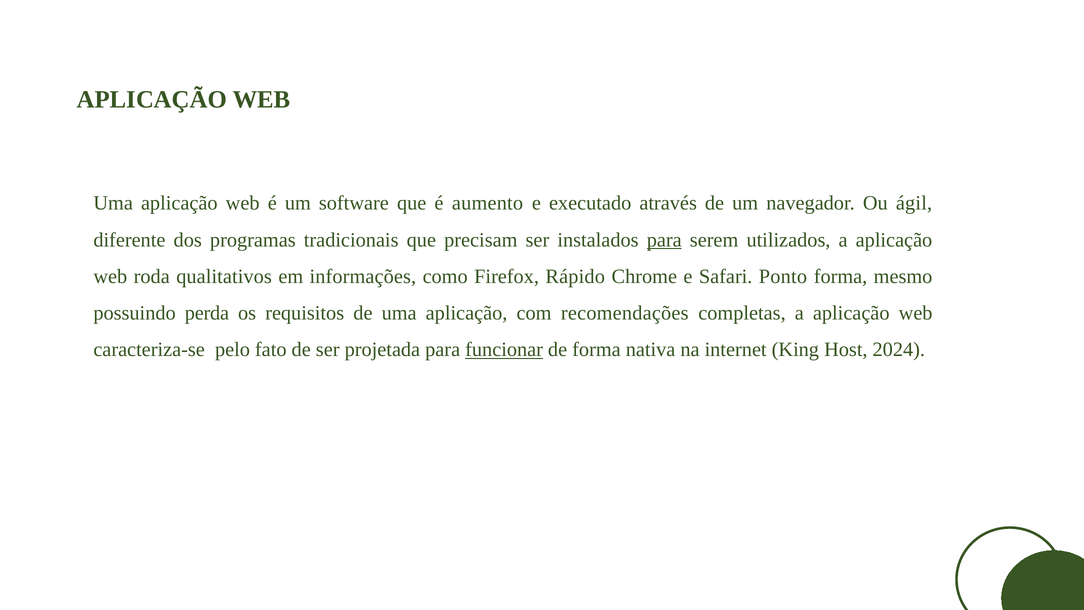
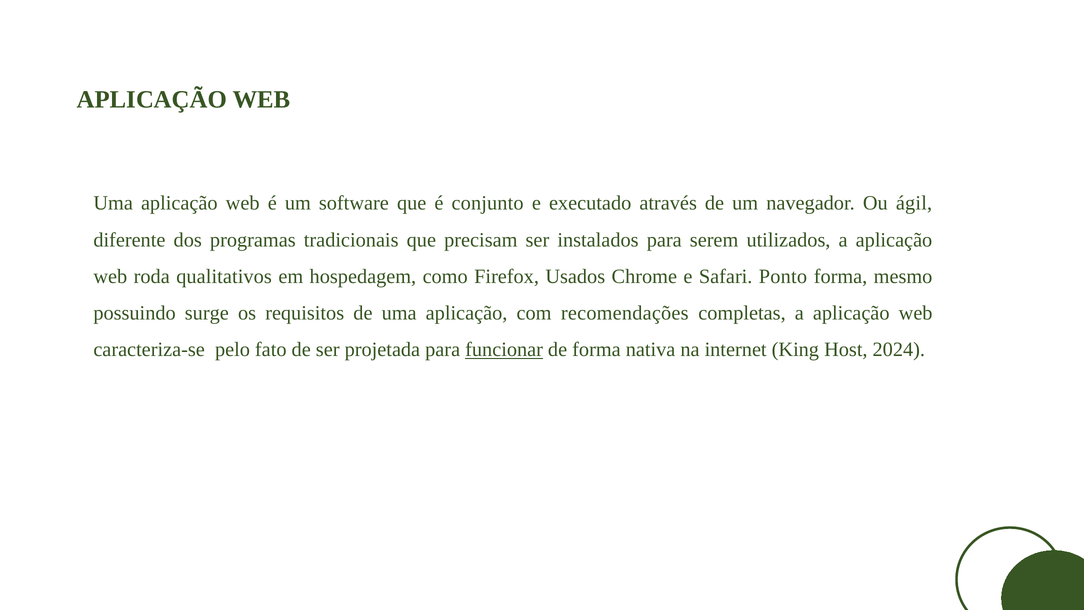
aumento: aumento -> conjunto
para at (664, 240) underline: present -> none
informações: informações -> hospedagem
Rápido: Rápido -> Usados
perda: perda -> surge
